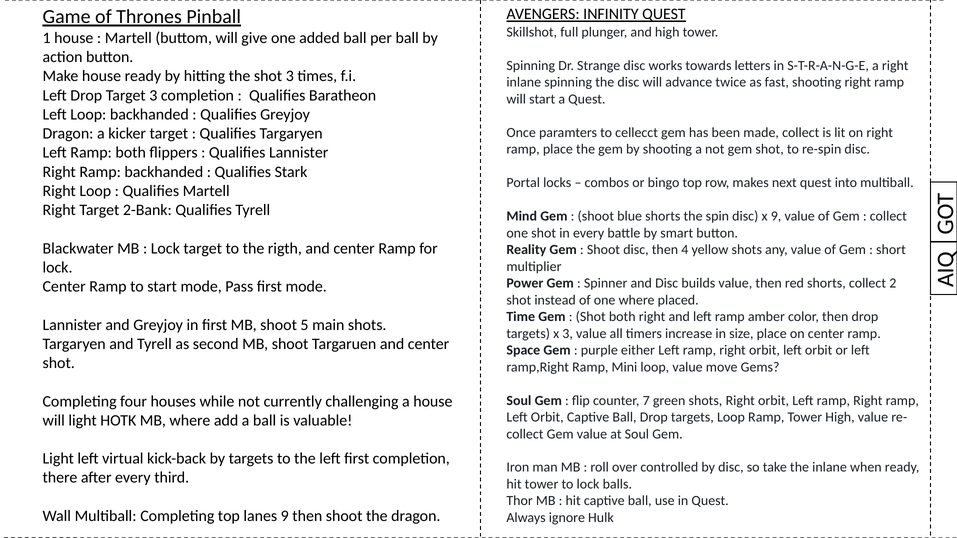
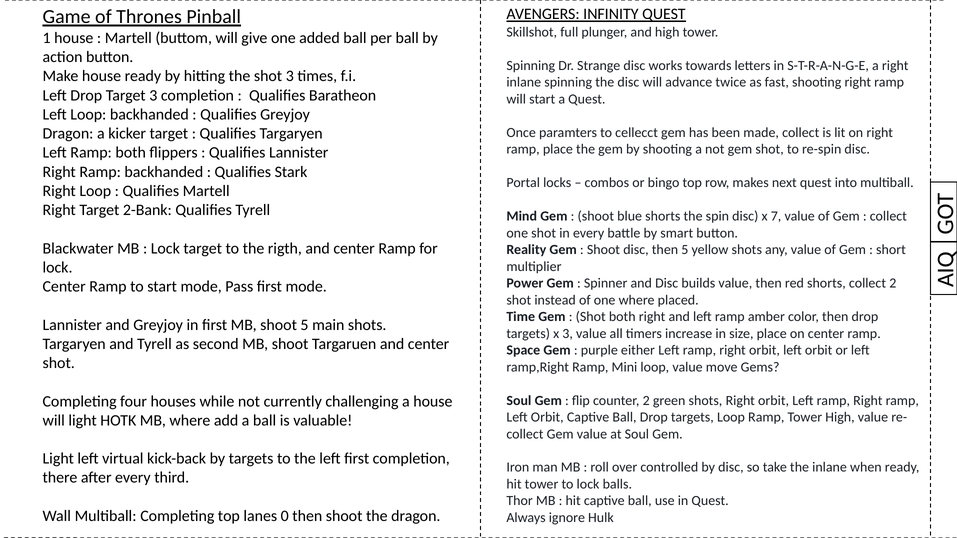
x 9: 9 -> 7
then 4: 4 -> 5
counter 7: 7 -> 2
lanes 9: 9 -> 0
